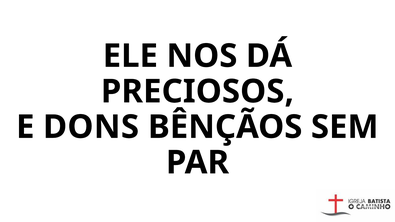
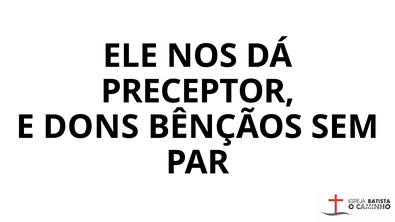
PRECIOSOS: PRECIOSOS -> PRECEPTOR
